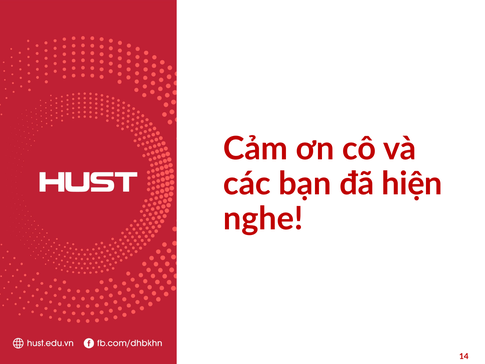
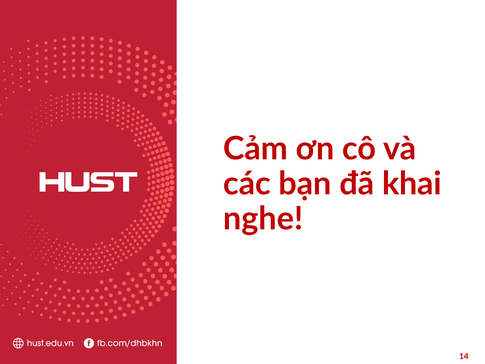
hiện: hiện -> khai
